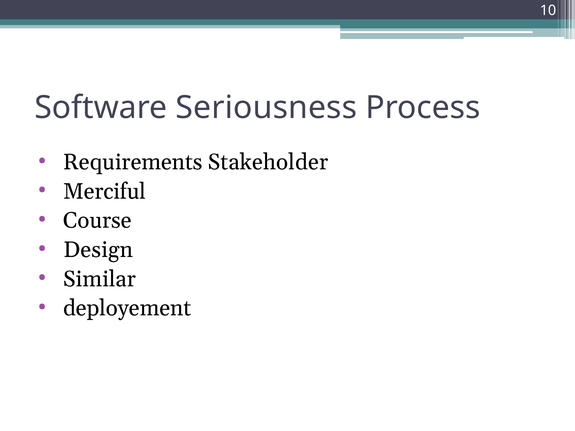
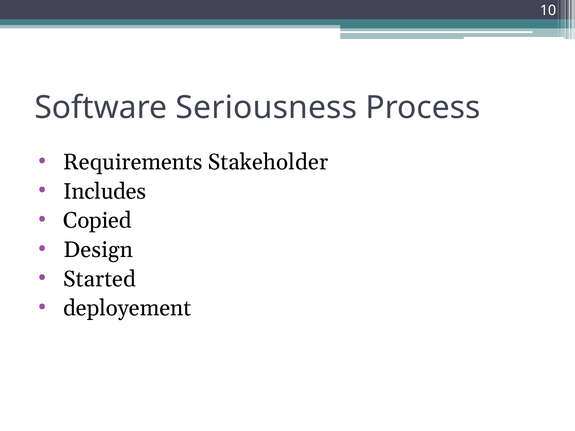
Merciful: Merciful -> Includes
Course: Course -> Copied
Similar: Similar -> Started
